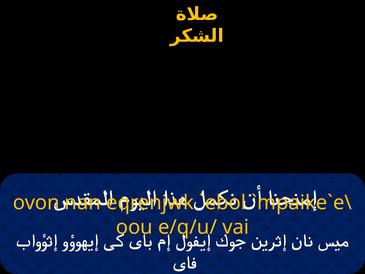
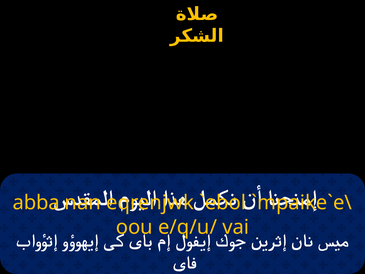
ovon: ovon -> abba
